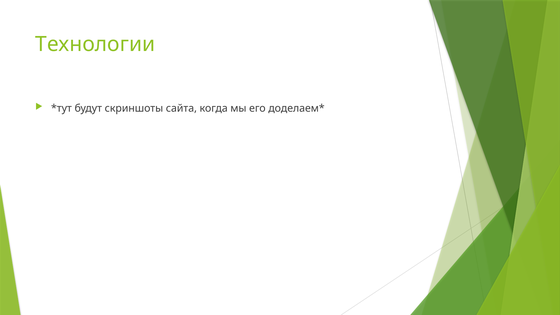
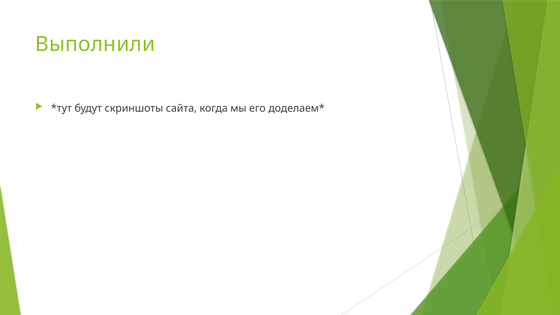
Технологии: Технологии -> Выполнили
